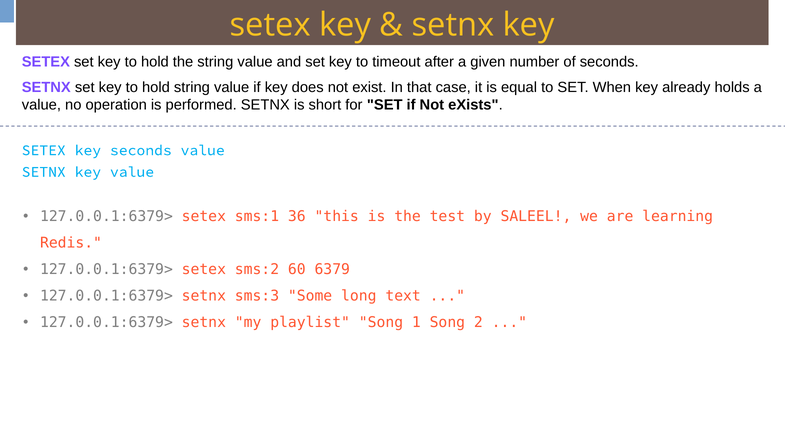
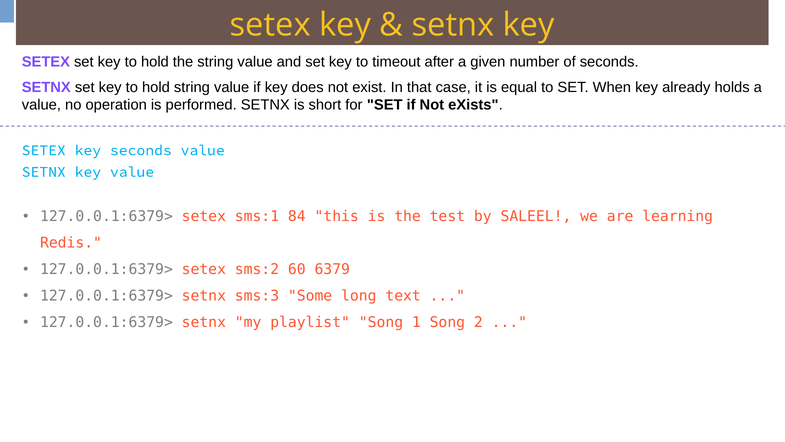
36: 36 -> 84
